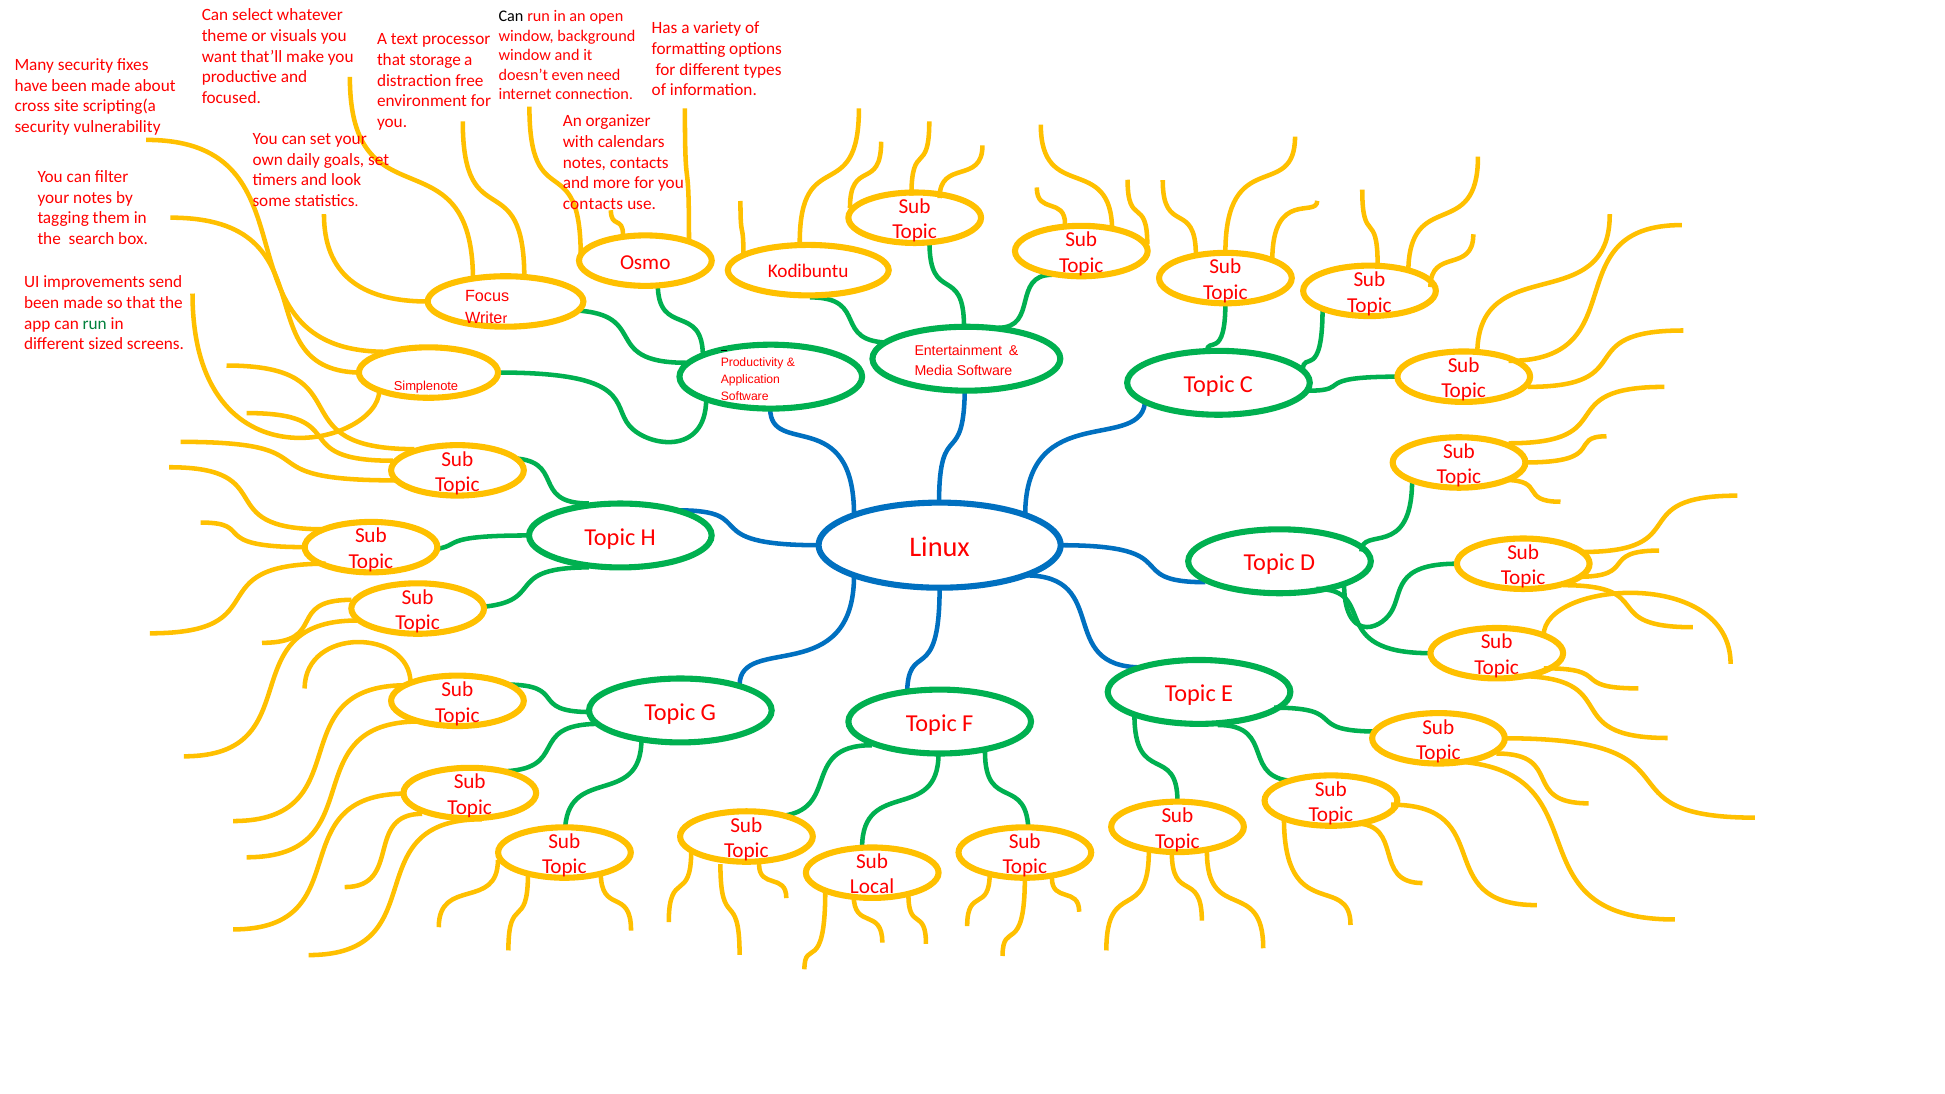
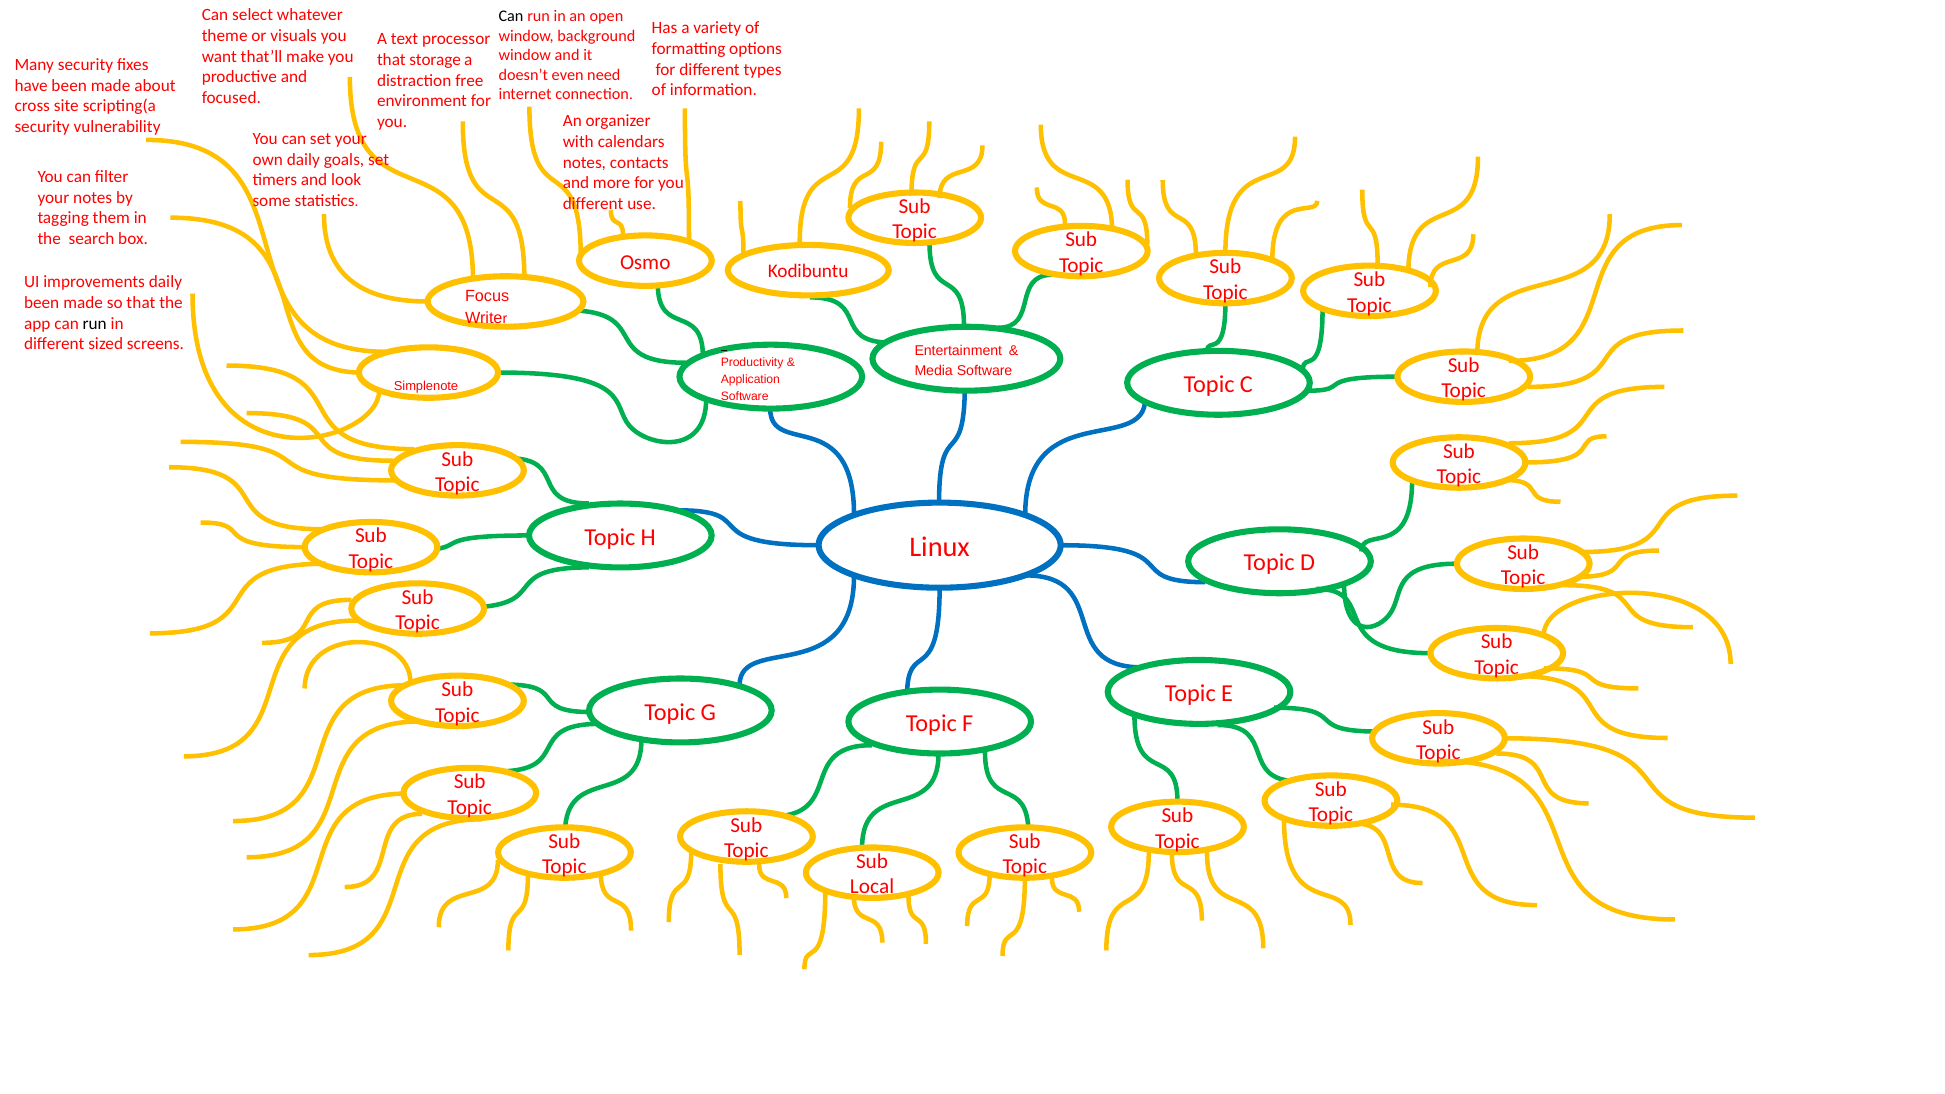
contacts at (593, 204): contacts -> different
improvements send: send -> daily
run at (95, 323) colour: green -> black
